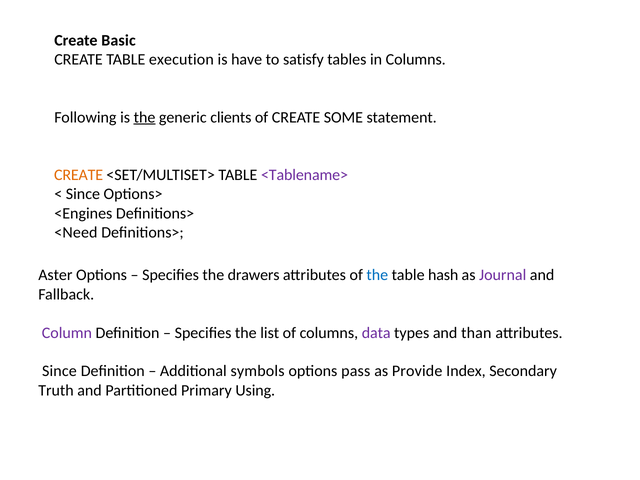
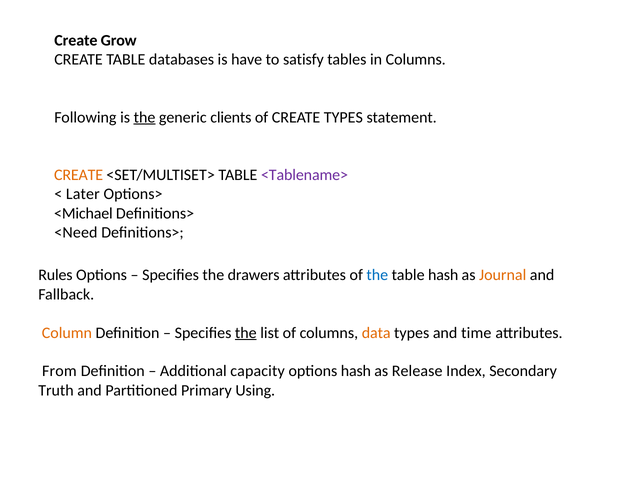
Basic: Basic -> Grow
execution: execution -> databases
CREATE SOME: SOME -> TYPES
Since at (83, 194): Since -> Later
<Engines: <Engines -> <Michael
Aster: Aster -> Rules
Journal colour: purple -> orange
Column colour: purple -> orange
the at (246, 333) underline: none -> present
data colour: purple -> orange
than: than -> time
Since at (59, 371): Since -> From
symbols: symbols -> capacity
options pass: pass -> hash
Provide: Provide -> Release
